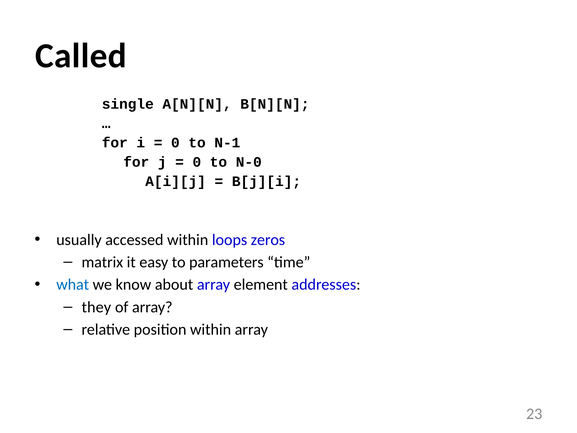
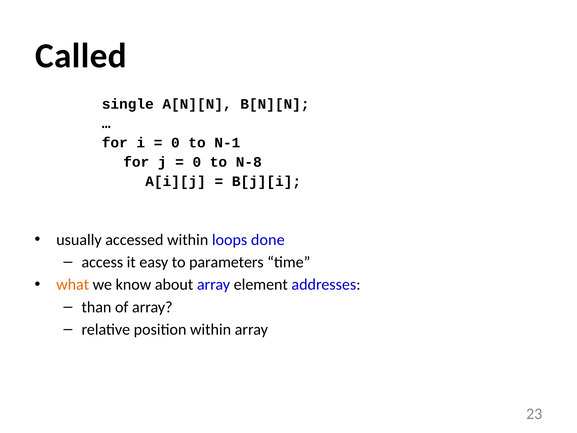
N-0: N-0 -> N-8
zeros: zeros -> done
matrix: matrix -> access
what colour: blue -> orange
they: they -> than
